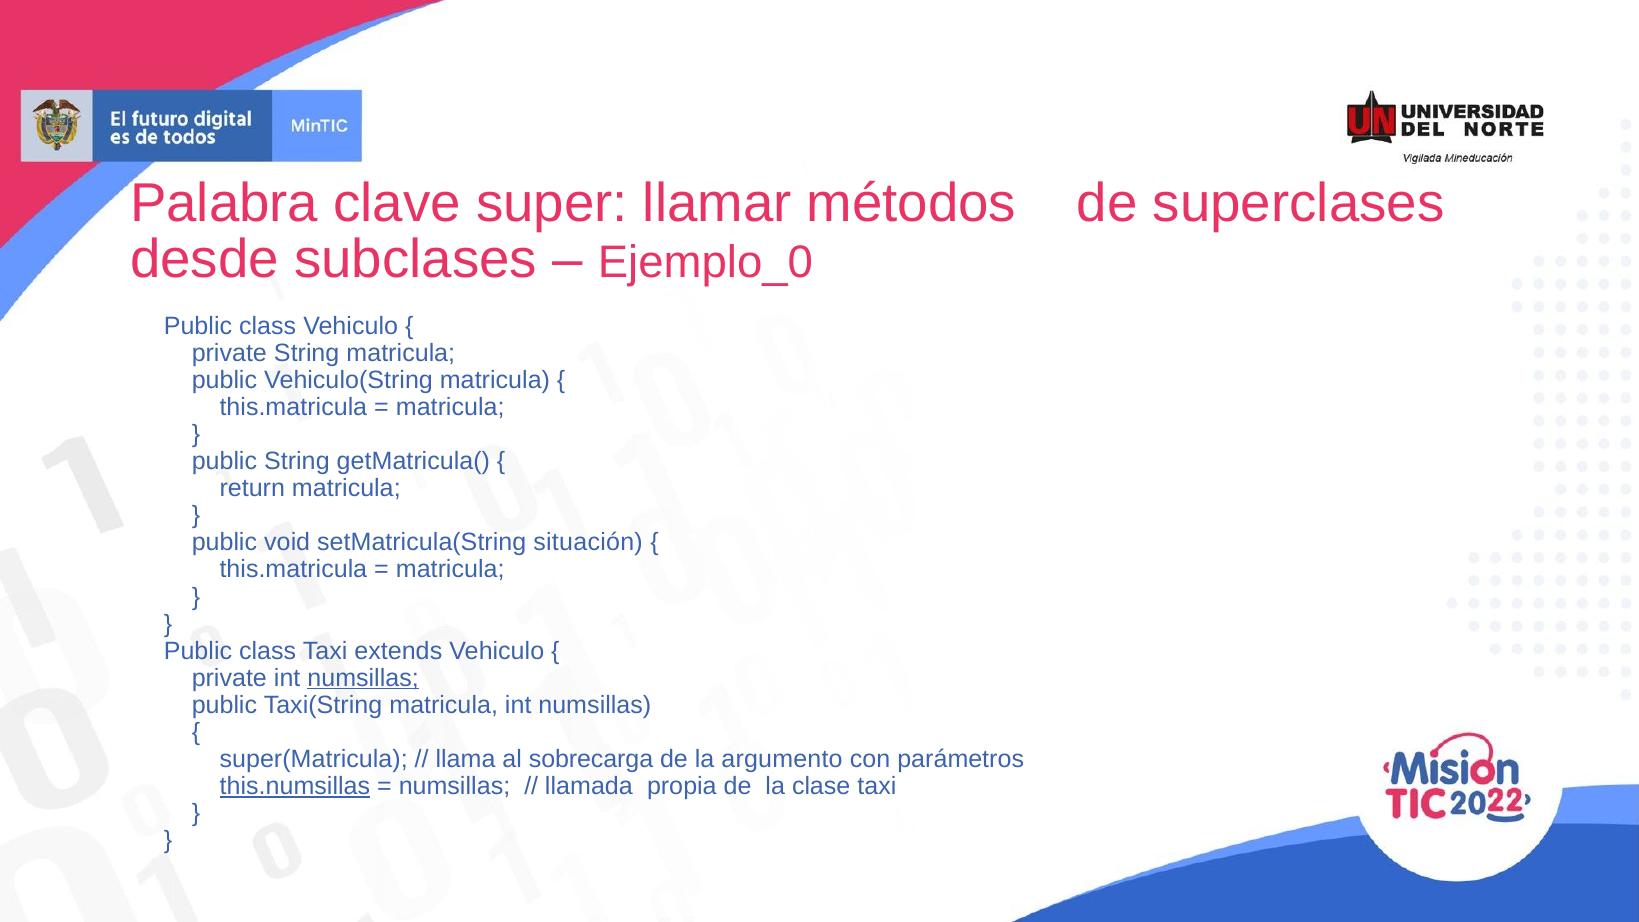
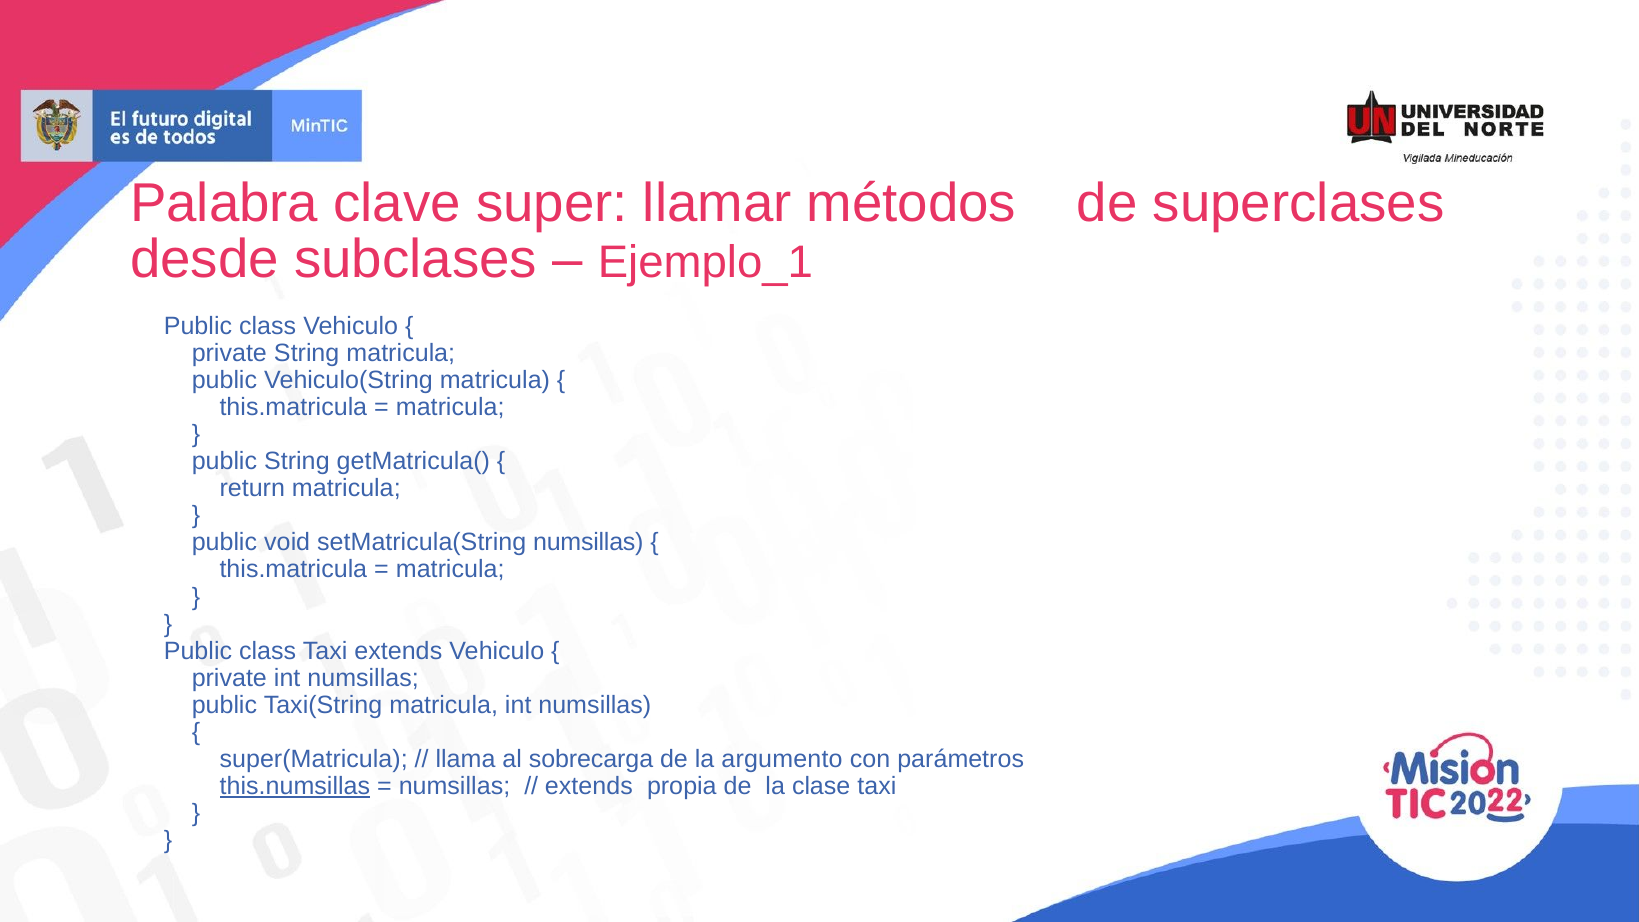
Ejemplo_0: Ejemplo_0 -> Ejemplo_1
setMatricula(String situación: situación -> numsillas
numsillas at (363, 678) underline: present -> none
llamada at (589, 786): llamada -> extends
